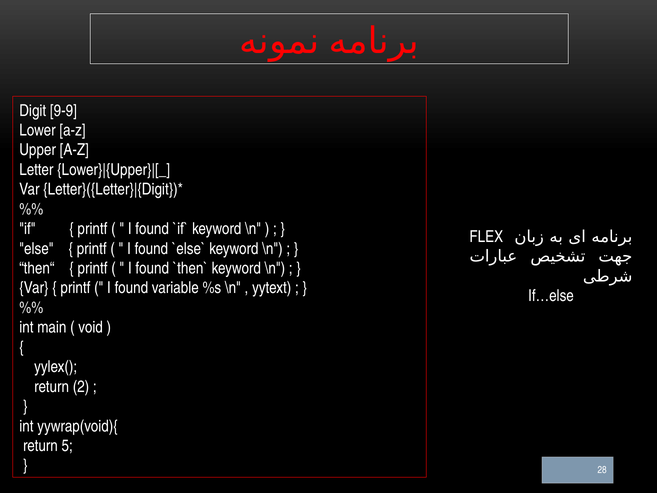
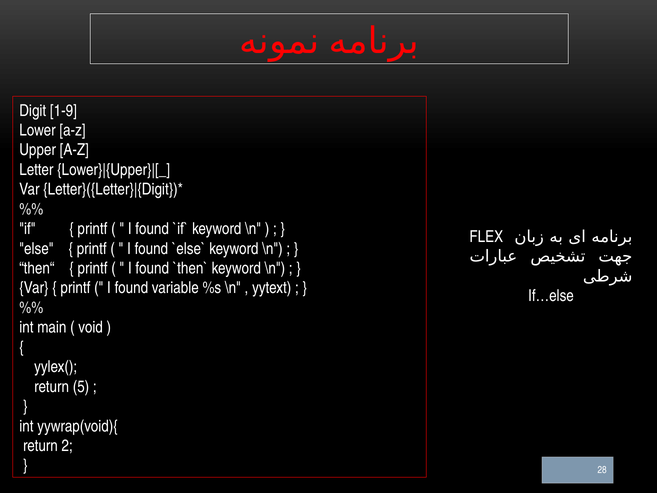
9-9: 9-9 -> 1-9
2: 2 -> 5
5: 5 -> 2
